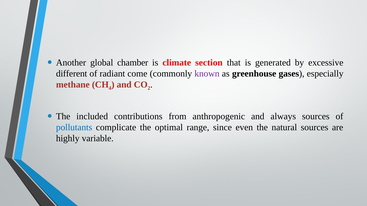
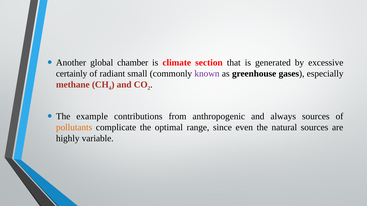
different: different -> certainly
come: come -> small
included: included -> example
pollutants colour: blue -> orange
